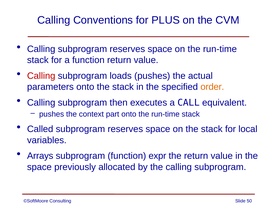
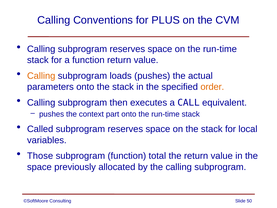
Calling at (41, 76) colour: red -> orange
Arrays: Arrays -> Those
expr: expr -> total
